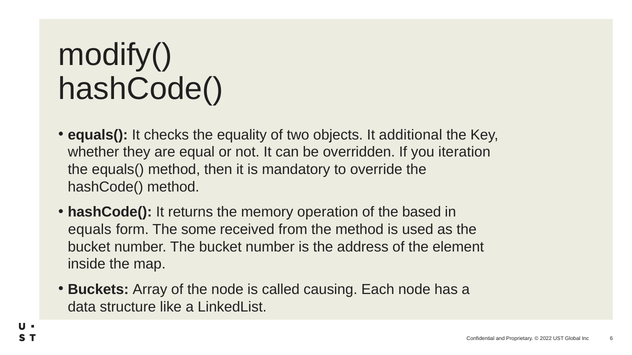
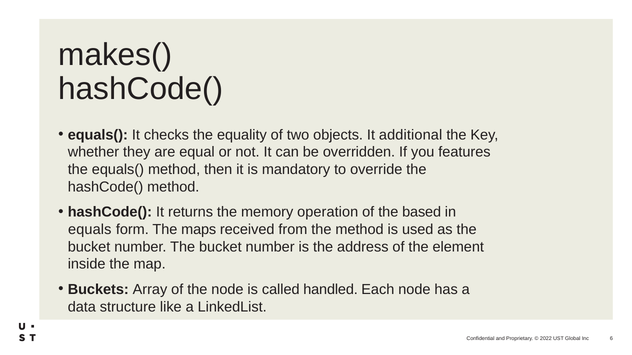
modify(: modify( -> makes(
iteration: iteration -> features
some: some -> maps
causing: causing -> handled
